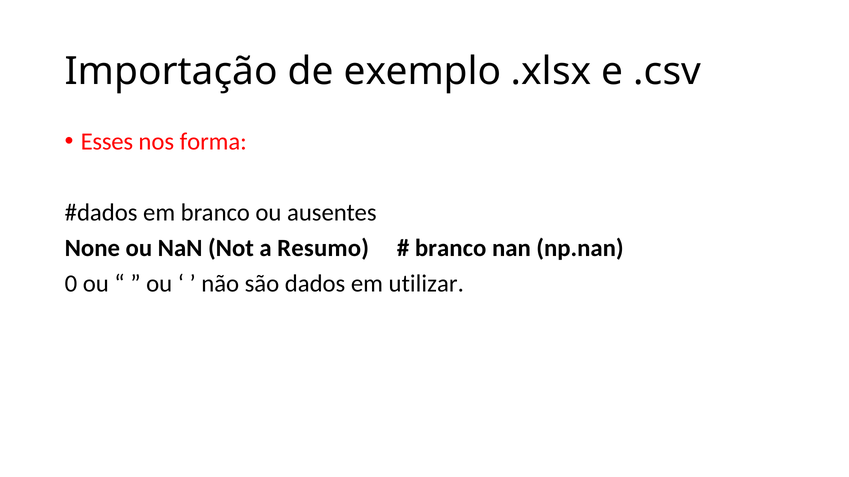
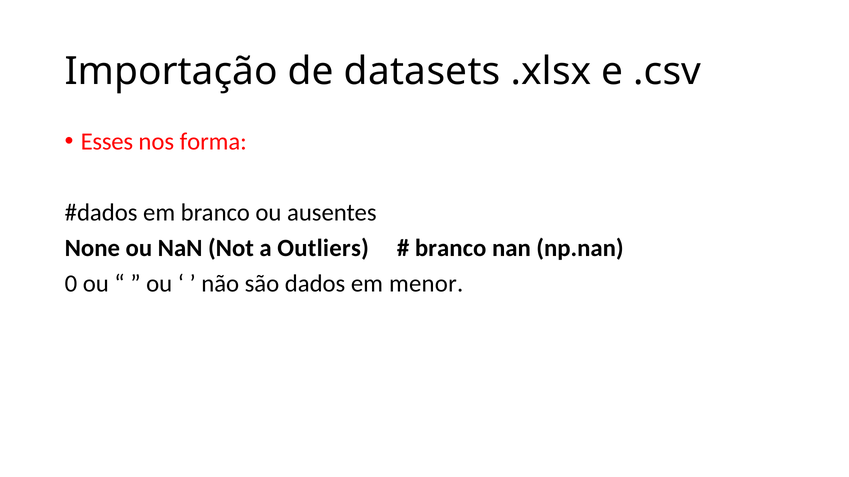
exemplo: exemplo -> datasets
Resumo: Resumo -> Outliers
utilizar: utilizar -> menor
